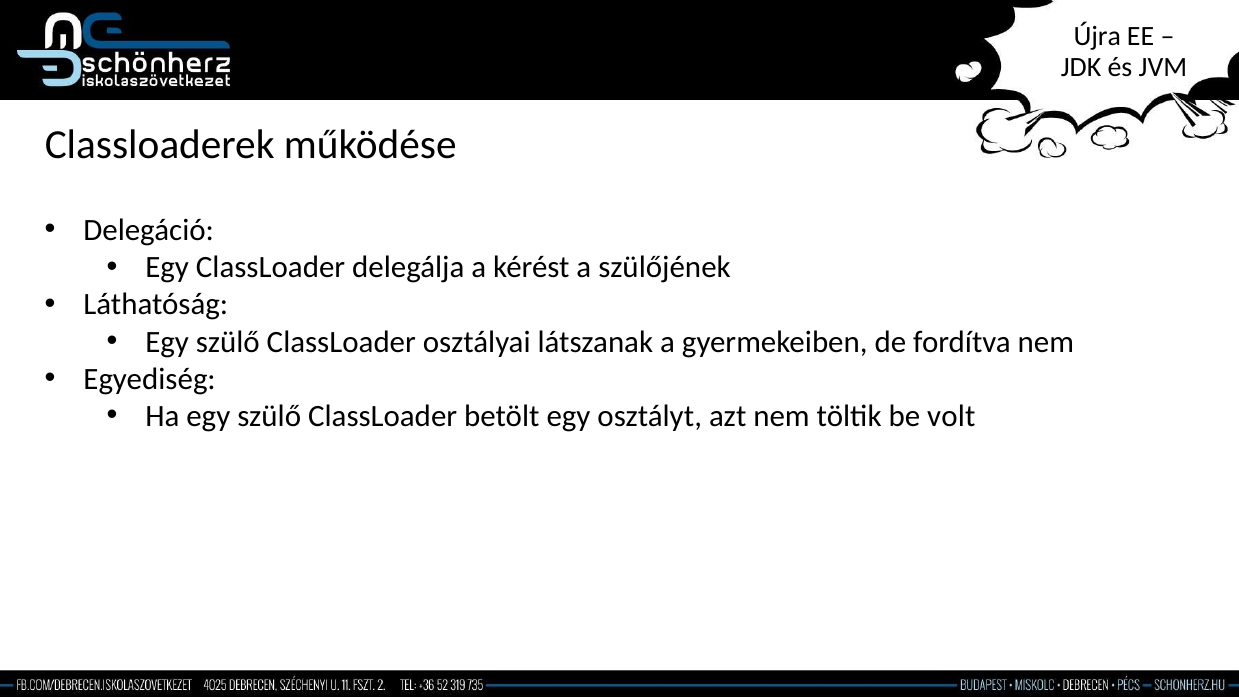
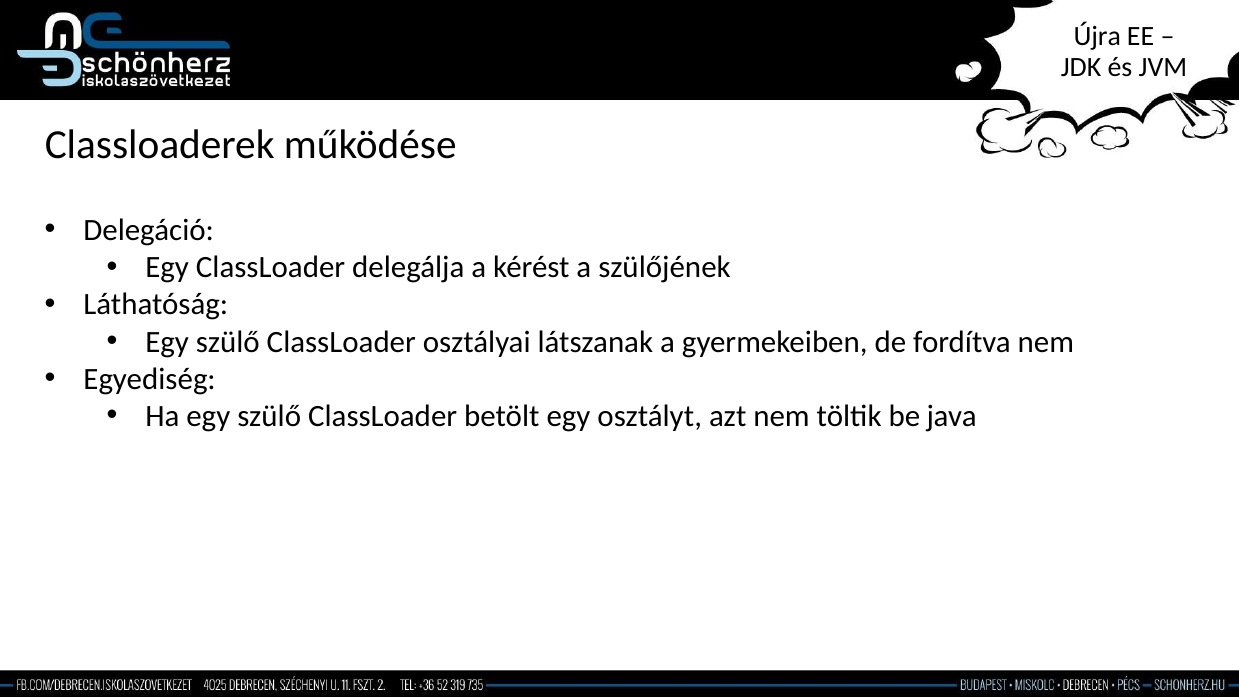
volt: volt -> java
